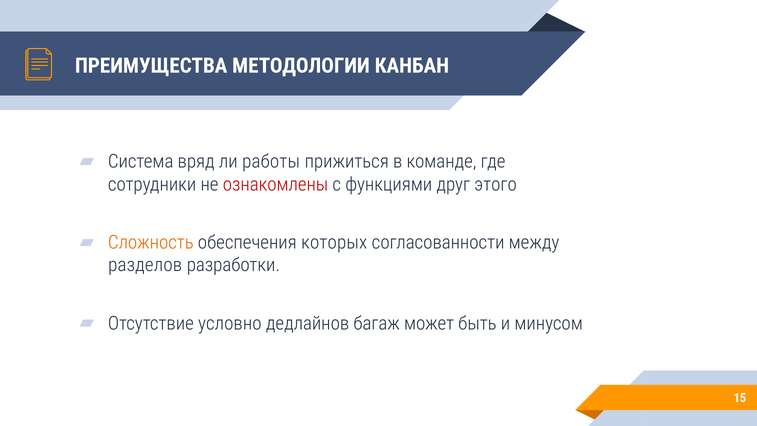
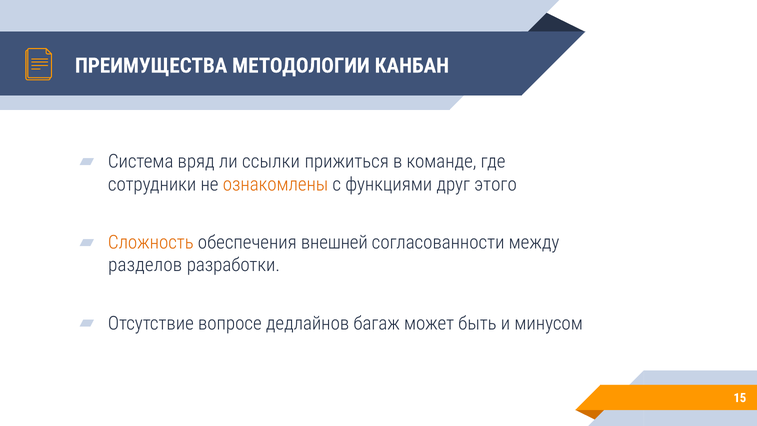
работы: работы -> ссылки
ознакомлены colour: red -> orange
которых: которых -> внешней
условно: условно -> вопросе
